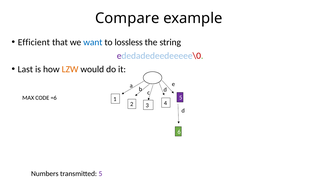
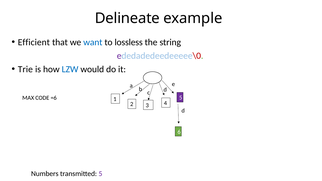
Compare: Compare -> Delineate
Last: Last -> Trie
LZW colour: orange -> blue
